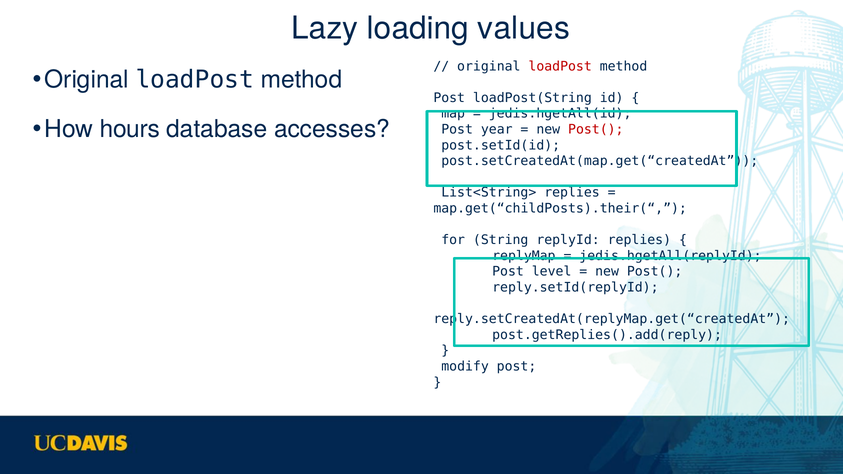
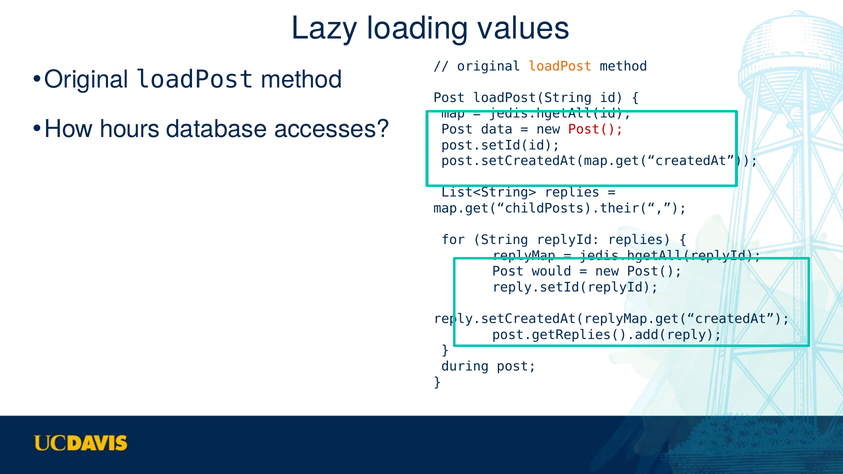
loadPost at (560, 66) colour: red -> orange
year: year -> data
level: level -> would
modify: modify -> during
